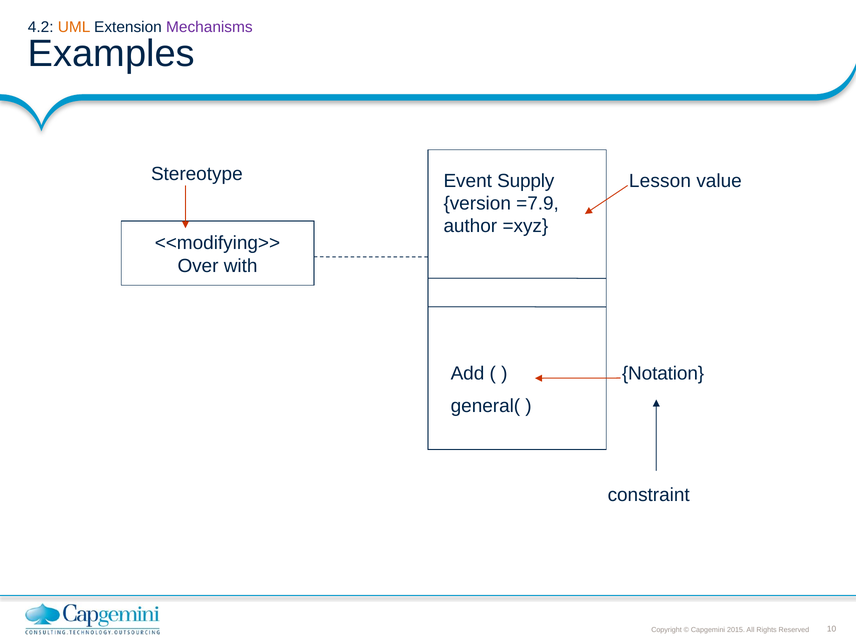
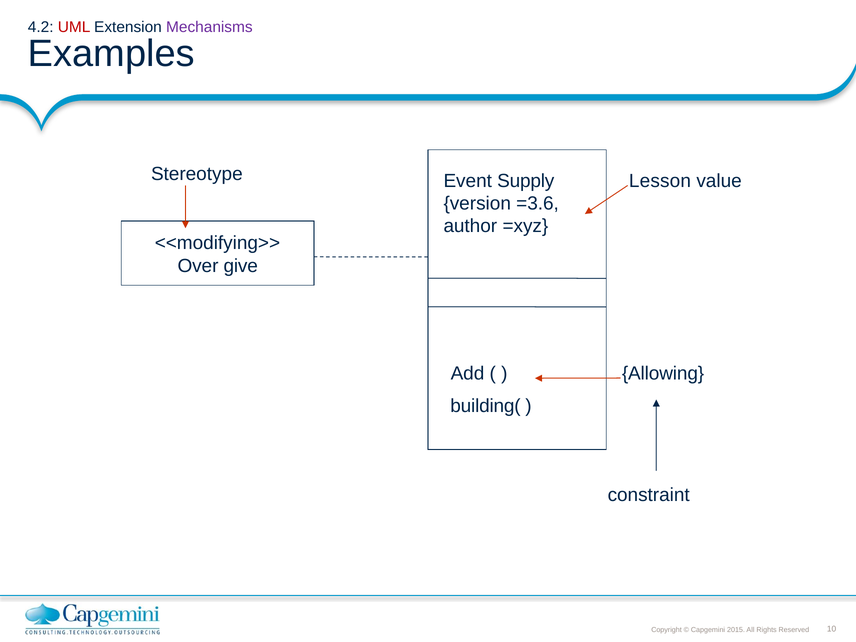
UML colour: orange -> red
=7.9: =7.9 -> =3.6
with: with -> give
Notation: Notation -> Allowing
general(: general( -> building(
